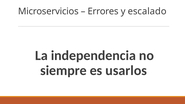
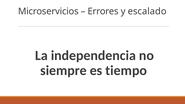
usarlos: usarlos -> tiempo
